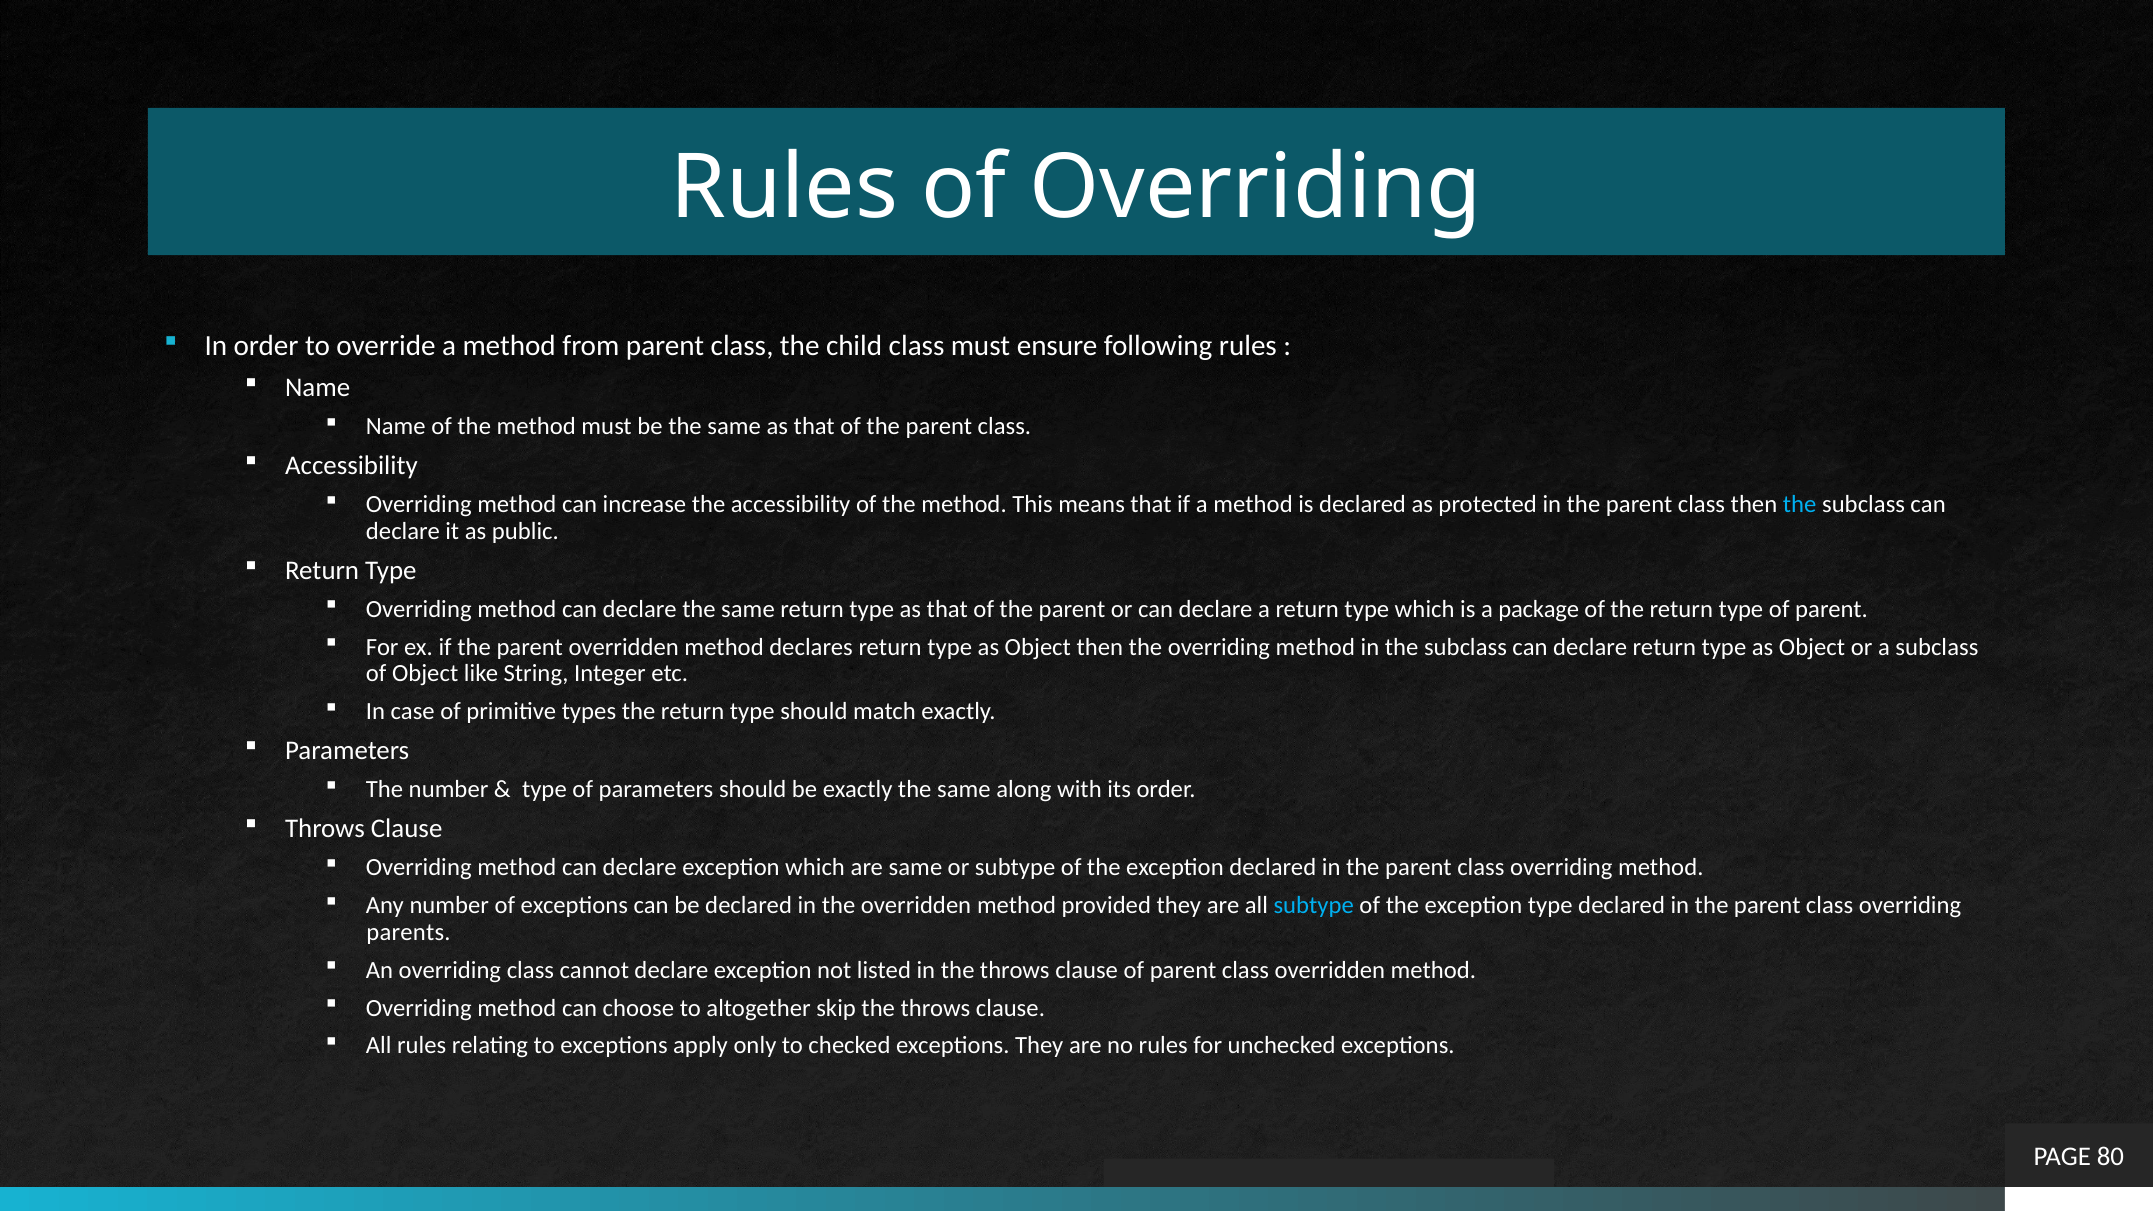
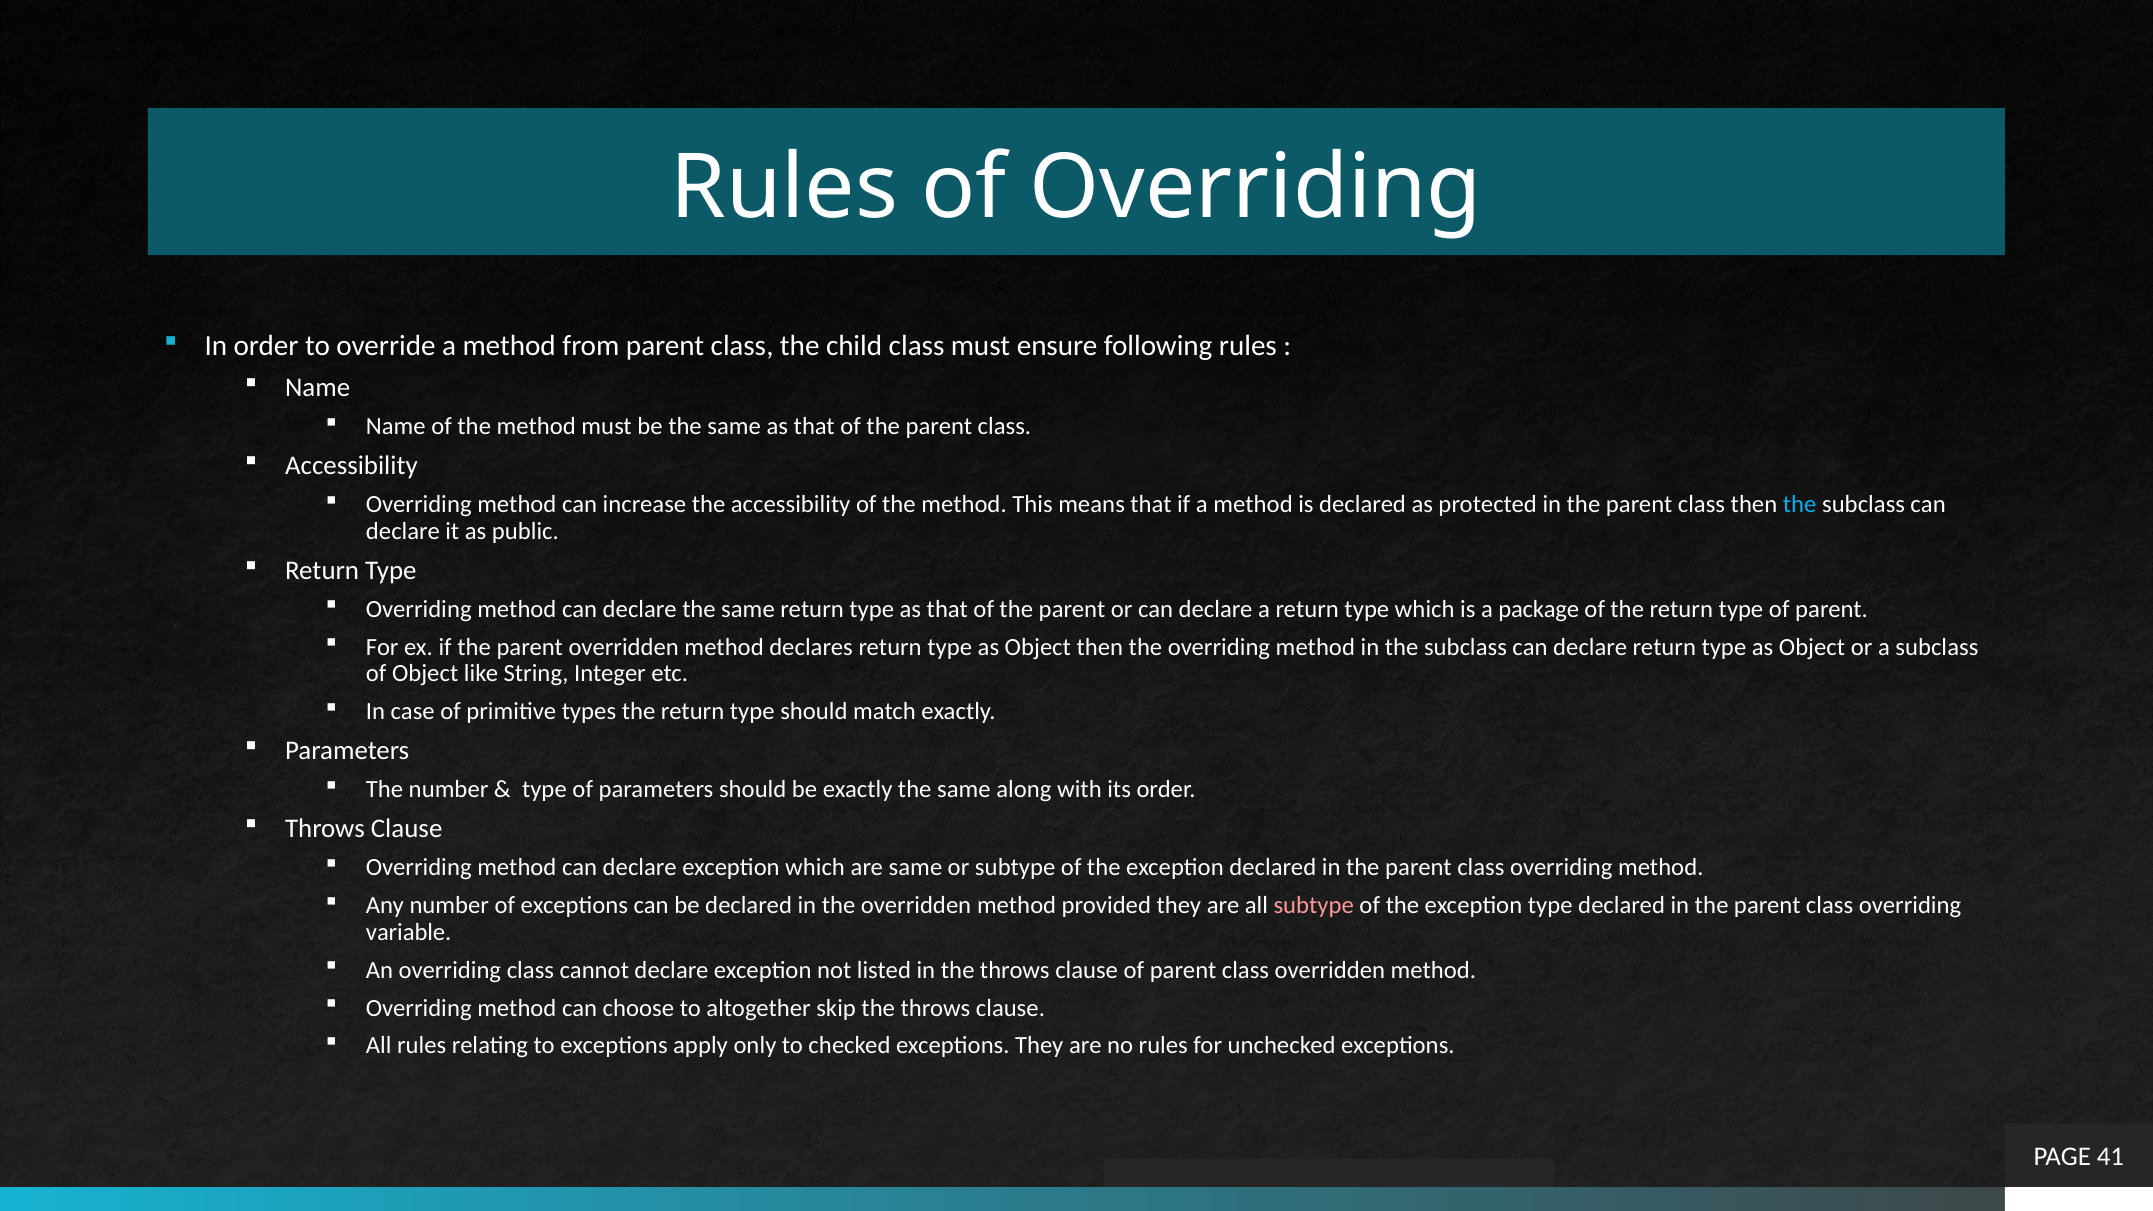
subtype at (1314, 906) colour: light blue -> pink
parents: parents -> variable
80: 80 -> 41
